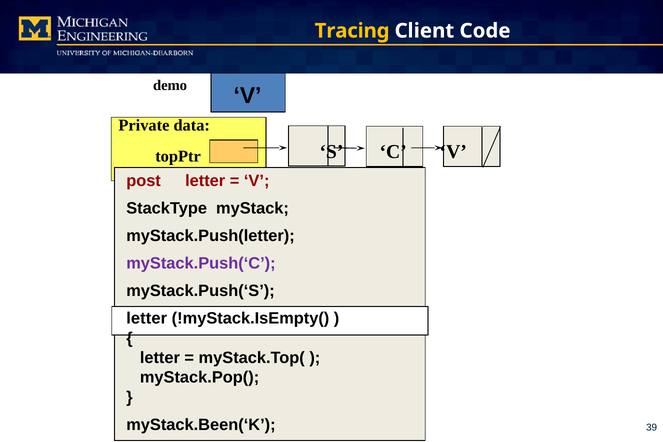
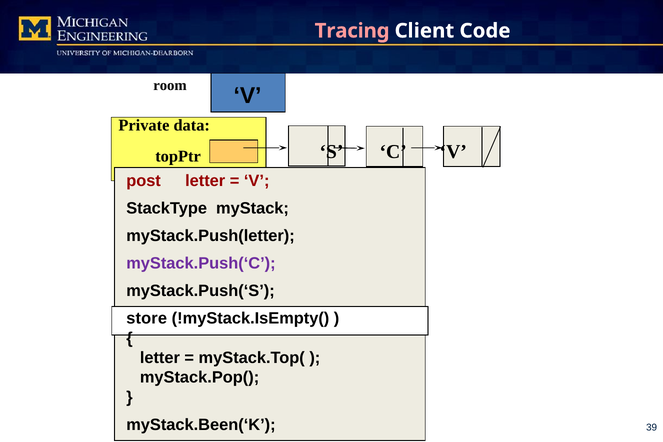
Tracing colour: yellow -> pink
demo: demo -> room
letter at (147, 319): letter -> store
